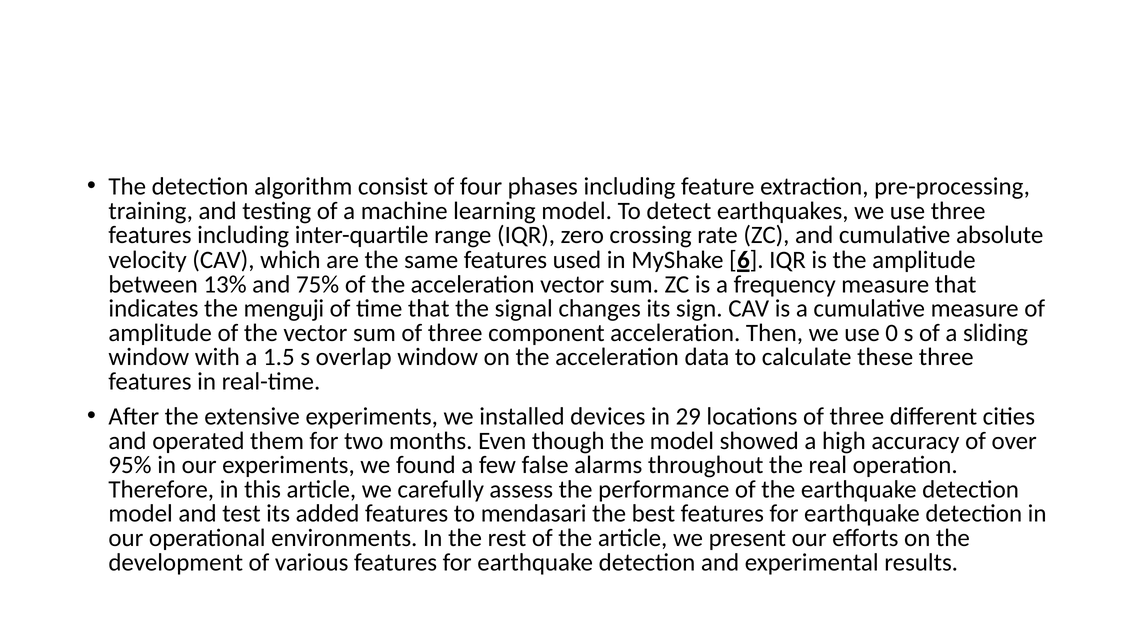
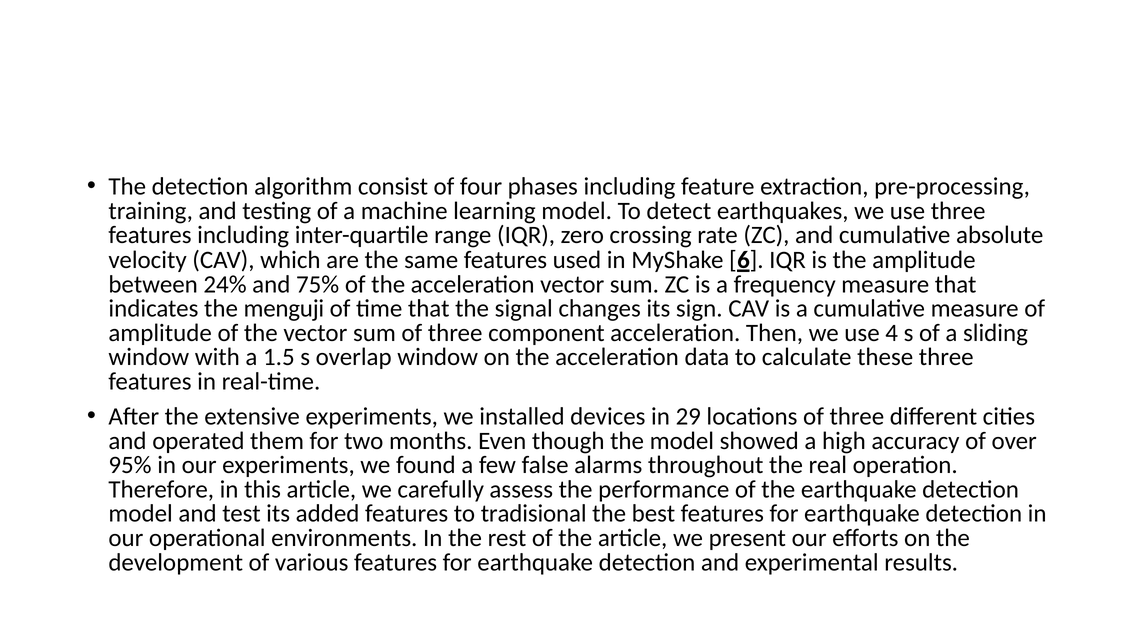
13%: 13% -> 24%
0: 0 -> 4
mendasari: mendasari -> tradisional
